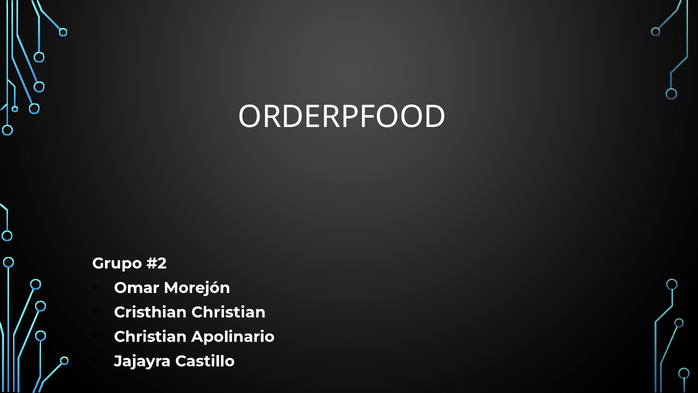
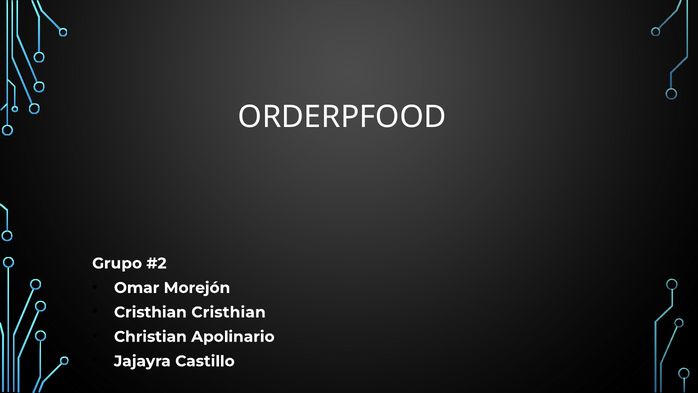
Cristhian Christian: Christian -> Cristhian
